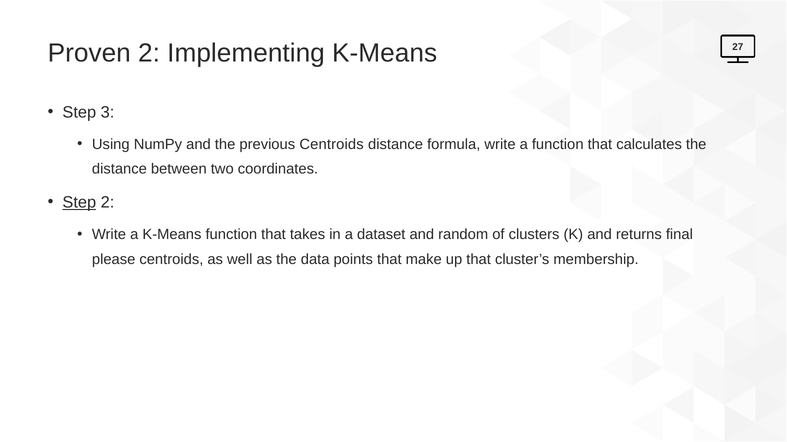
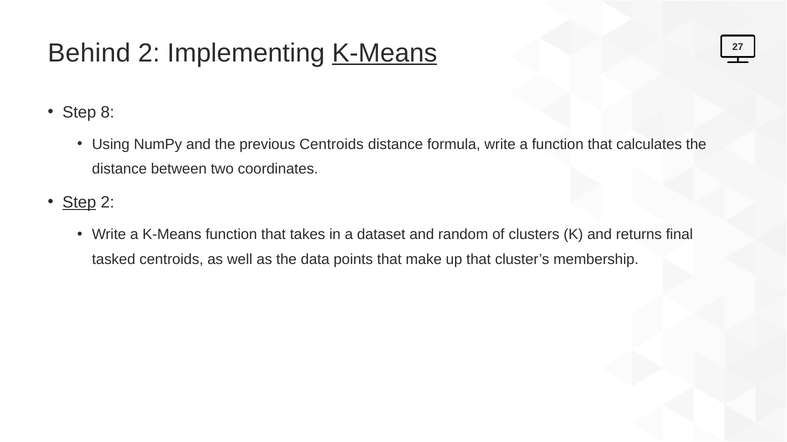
Proven: Proven -> Behind
K-Means at (385, 53) underline: none -> present
3: 3 -> 8
please: please -> tasked
